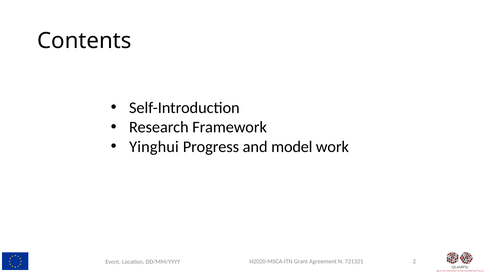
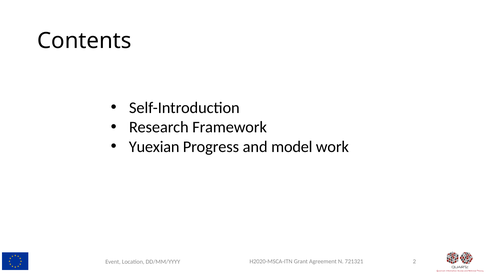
Yinghui: Yinghui -> Yuexian
